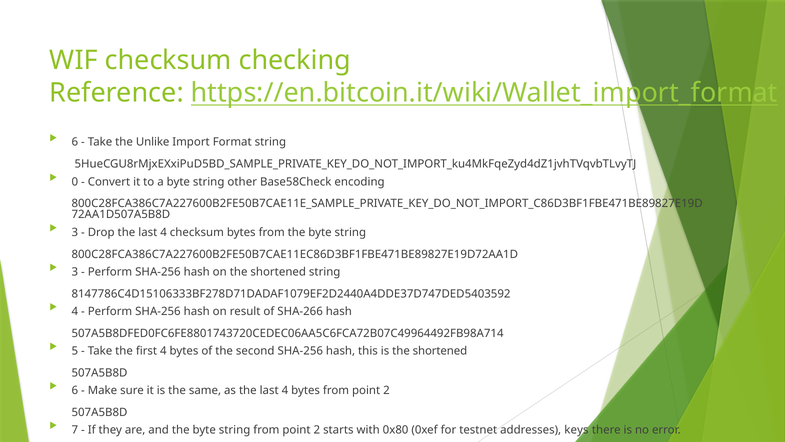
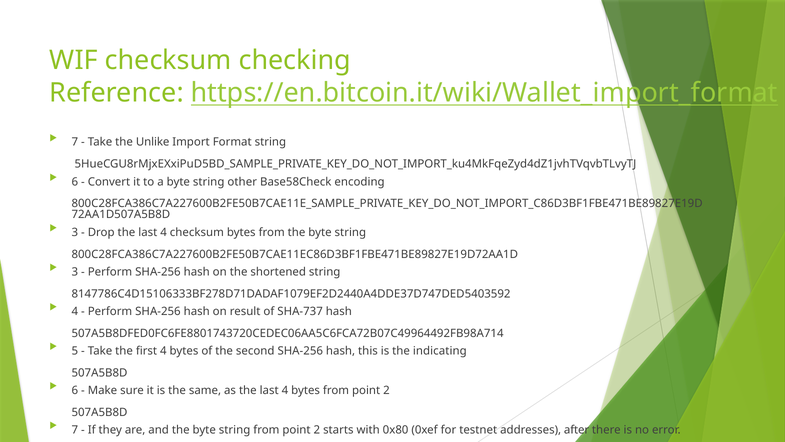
6 at (75, 142): 6 -> 7
0 at (75, 182): 0 -> 6
SHA-266: SHA-266 -> SHA-737
is the shortened: shortened -> indicating
keys: keys -> after
